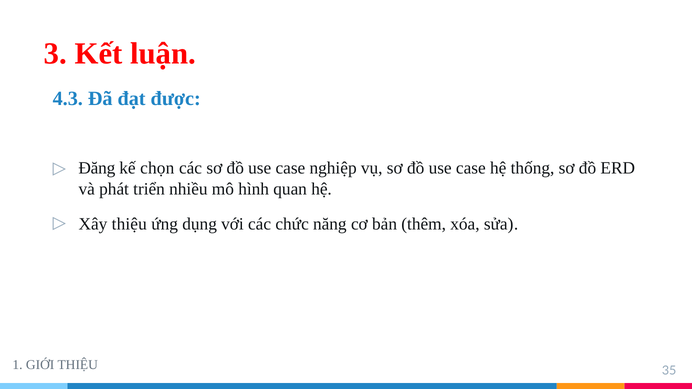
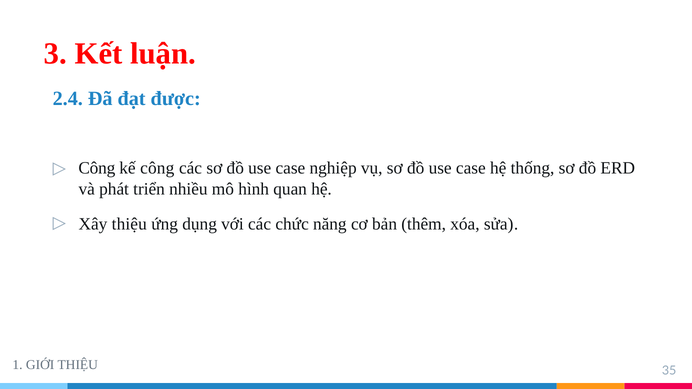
4.3: 4.3 -> 2.4
Đăng at (97, 168): Đăng -> Công
kế chọn: chọn -> công
